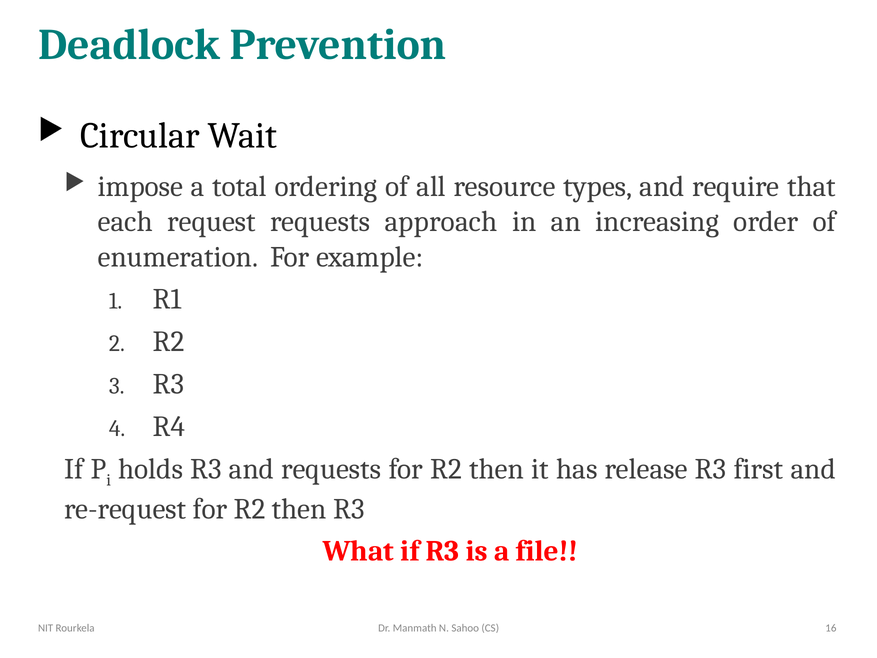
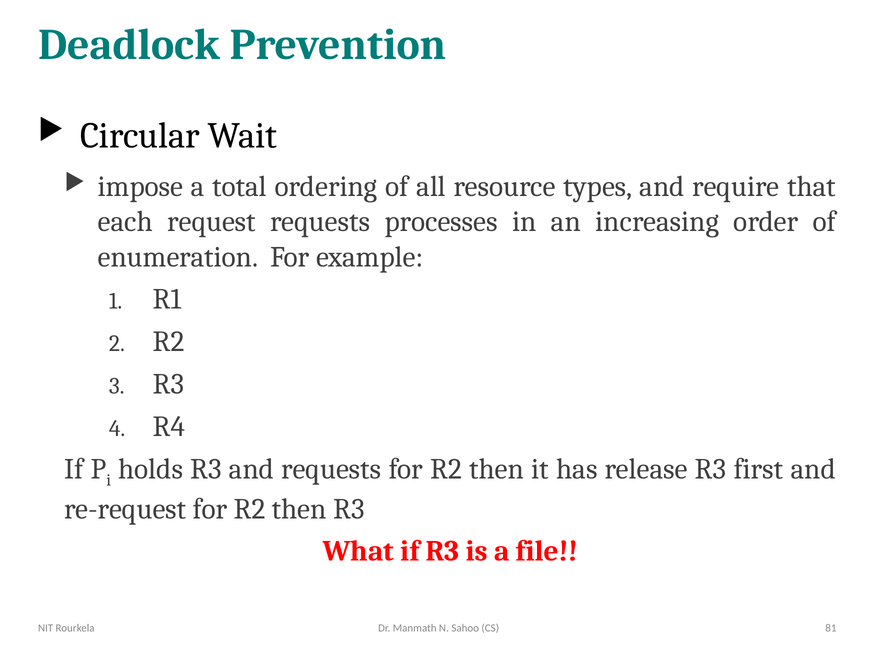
approach: approach -> processes
16: 16 -> 81
